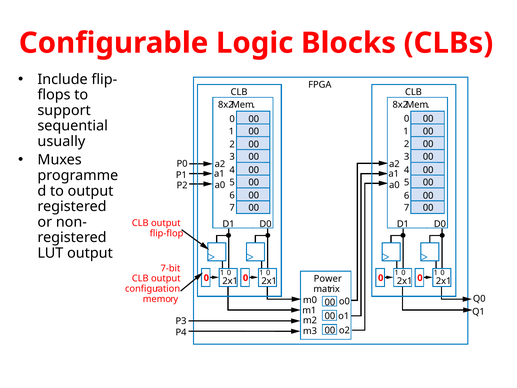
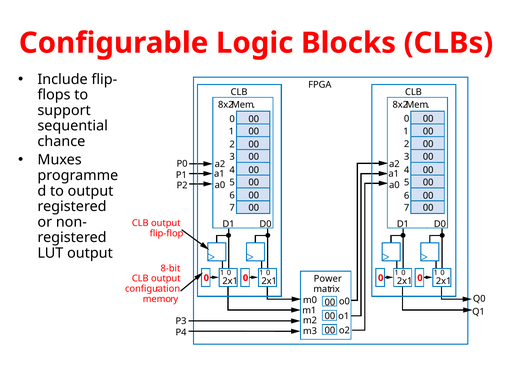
usually: usually -> chance
7-bit: 7-bit -> 8-bit
